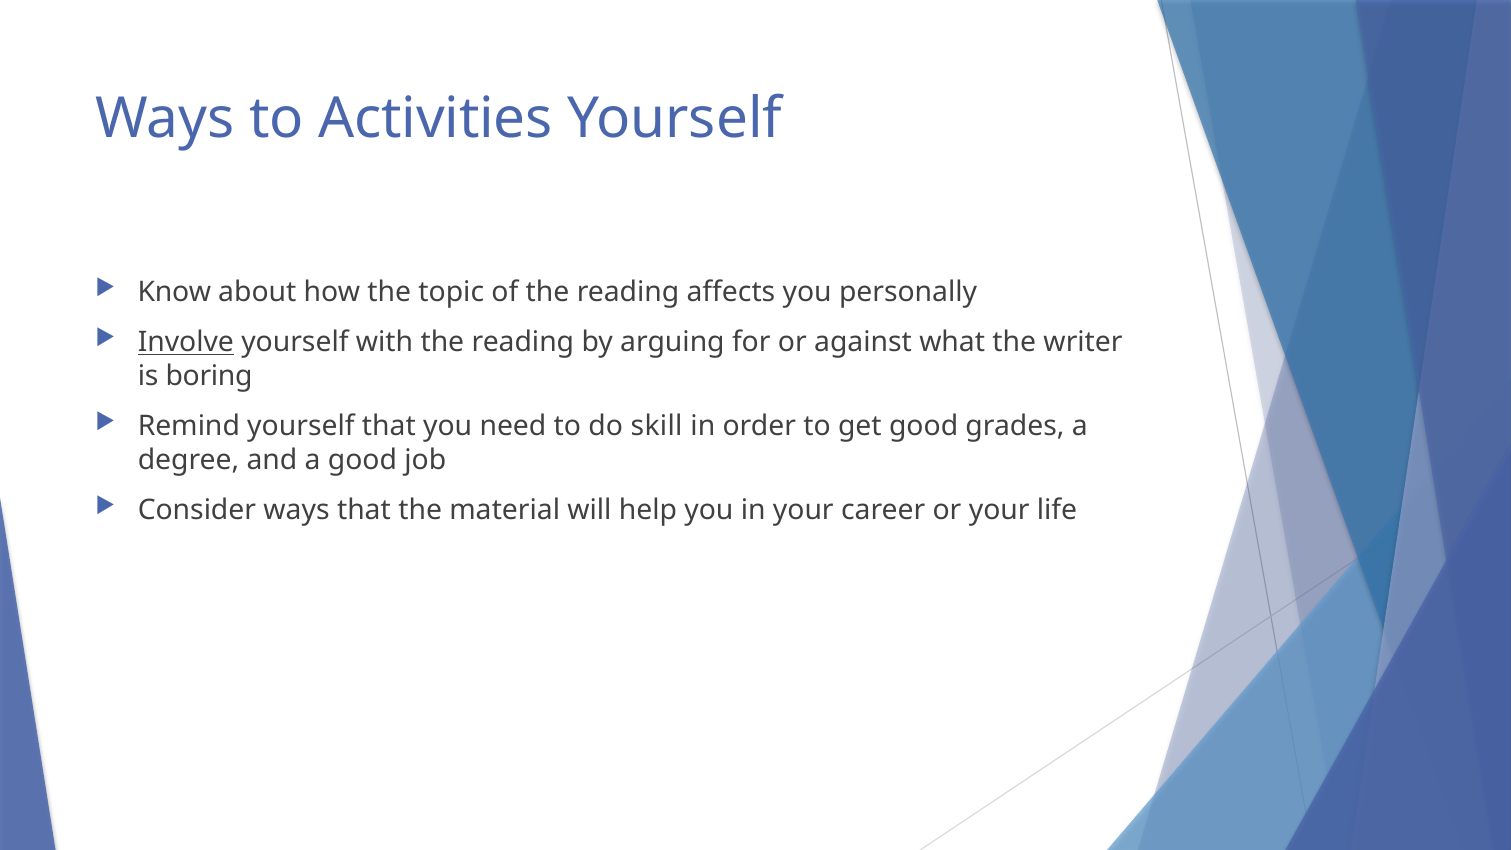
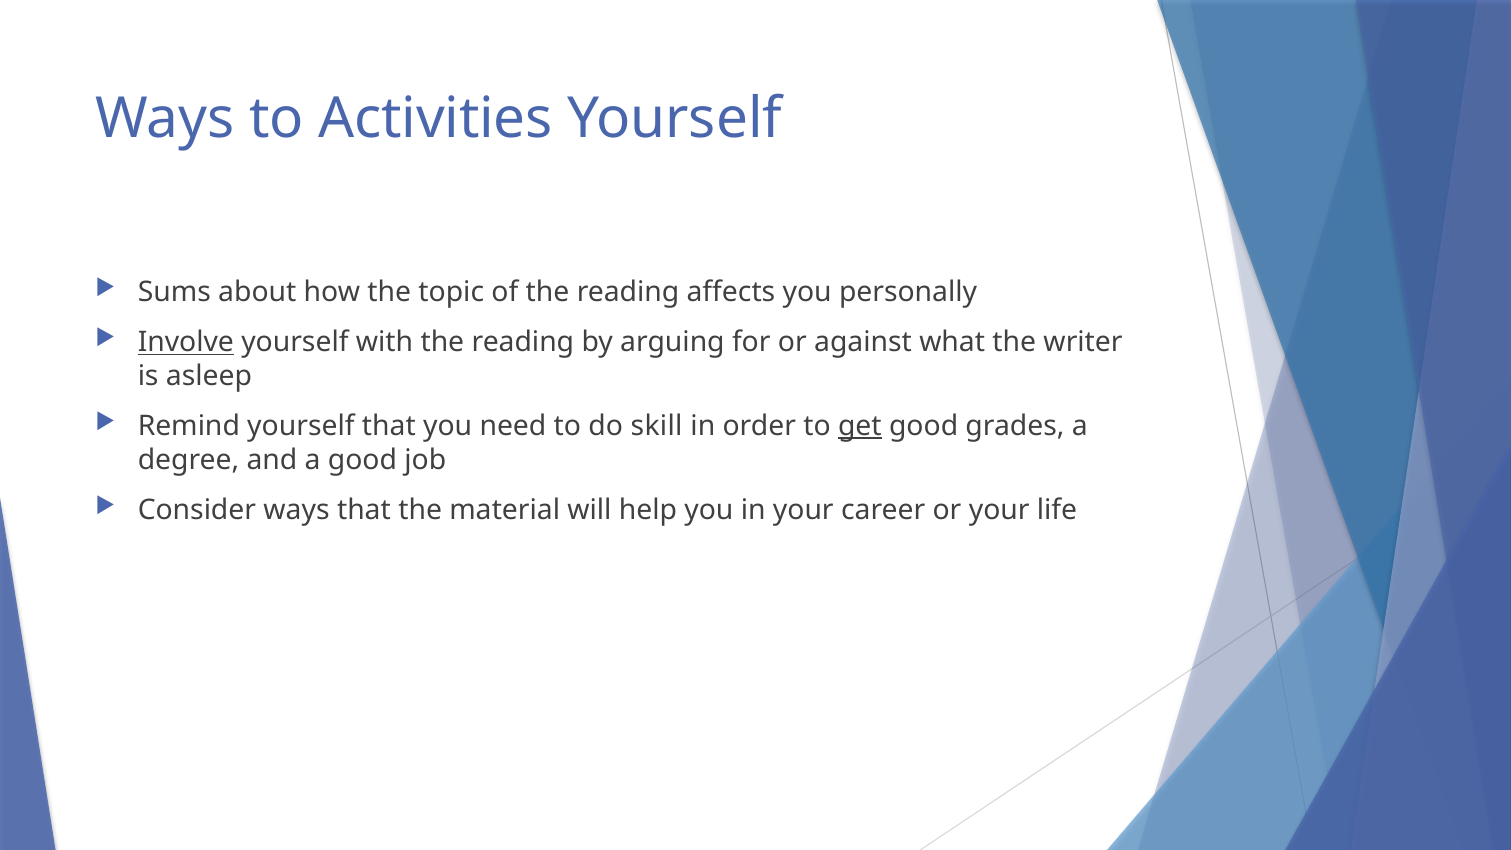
Know: Know -> Sums
boring: boring -> asleep
get underline: none -> present
